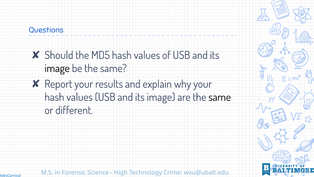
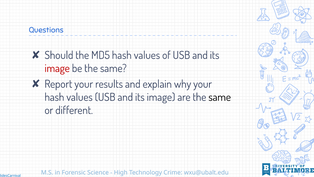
image at (57, 68) colour: black -> red
